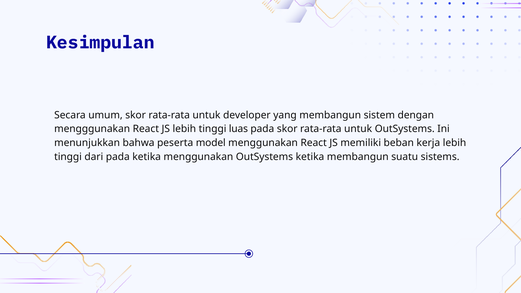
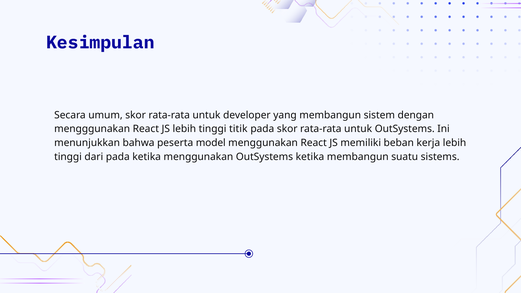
luas: luas -> titik
